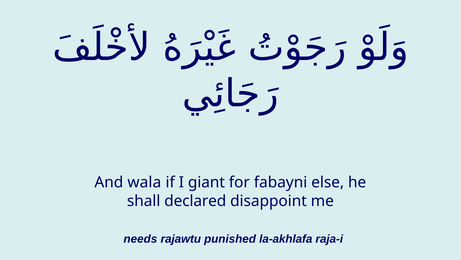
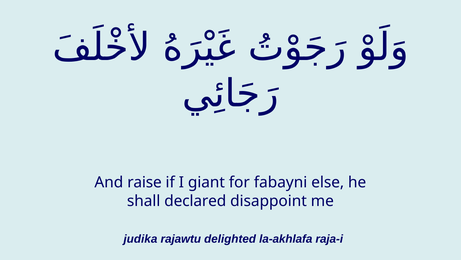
wala: wala -> raise
needs: needs -> judika
punished: punished -> delighted
